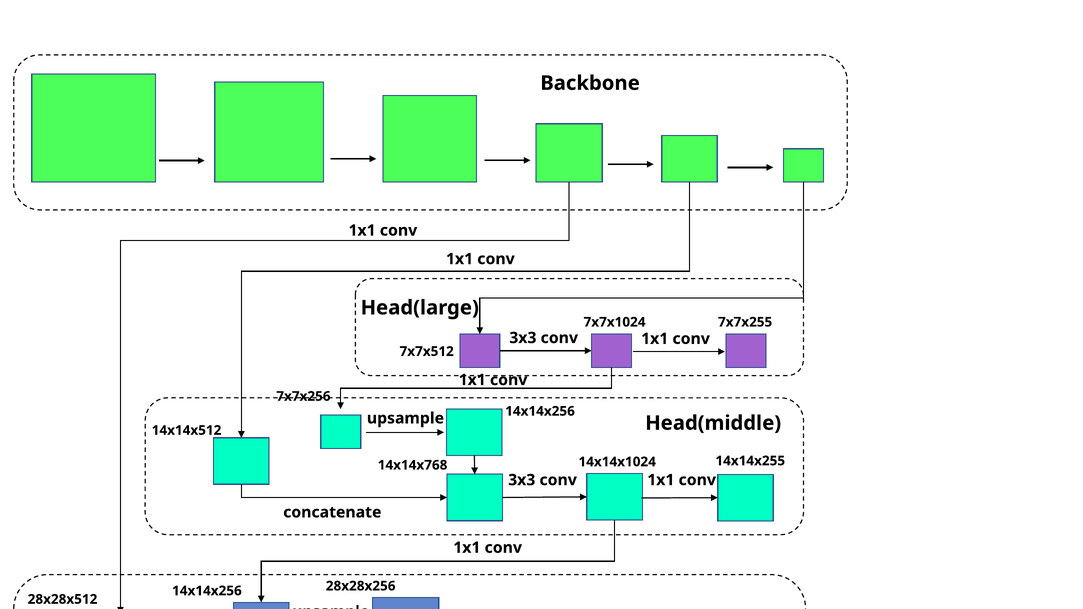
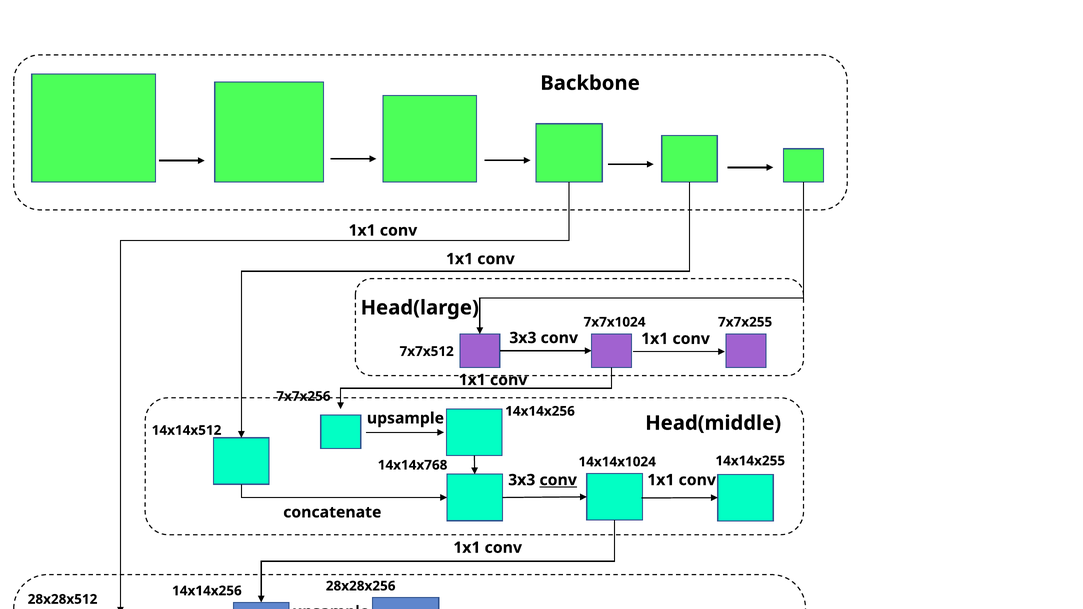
conv at (558, 480) underline: none -> present
